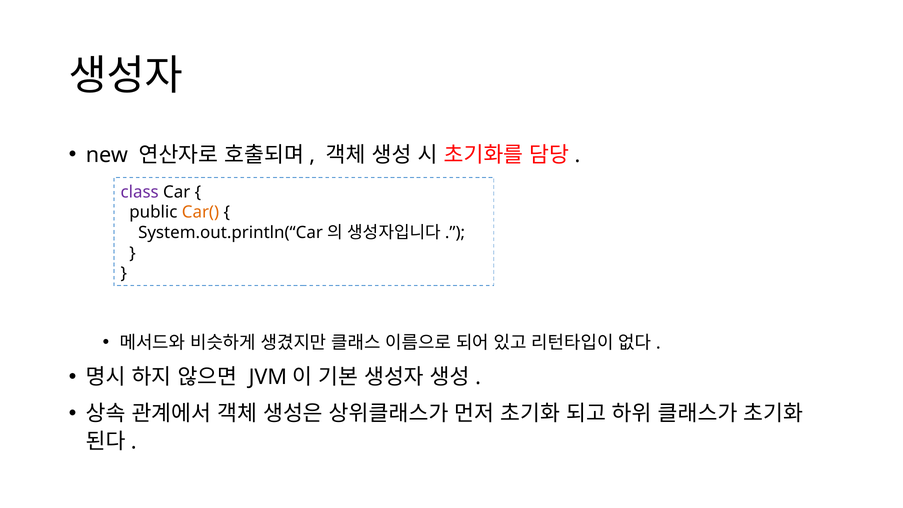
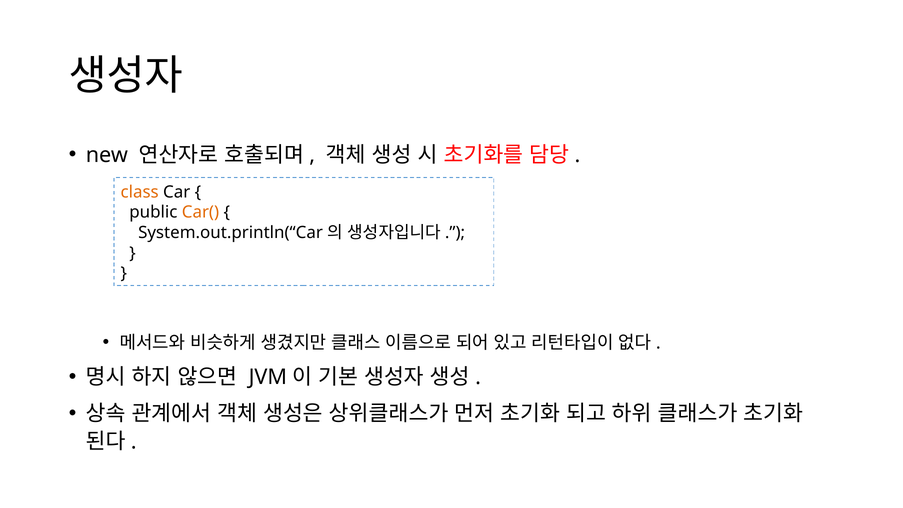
class colour: purple -> orange
